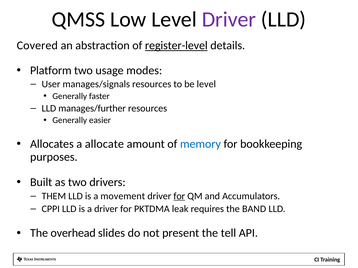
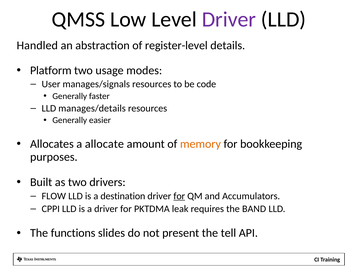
Covered: Covered -> Handled
register-level underline: present -> none
be level: level -> code
manages/further: manages/further -> manages/details
memory colour: blue -> orange
THEM: THEM -> FLOW
movement: movement -> destination
overhead: overhead -> functions
